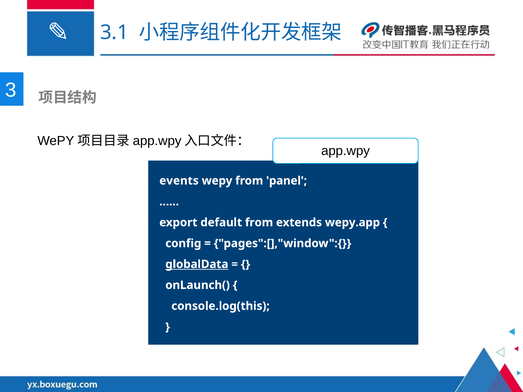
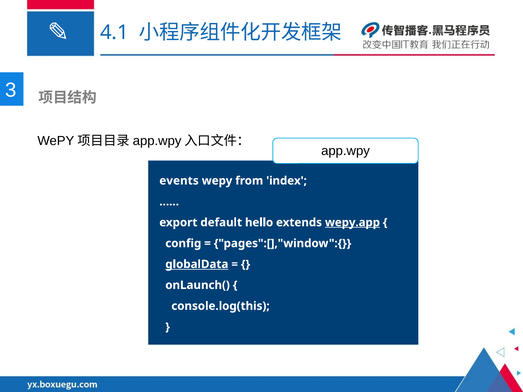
3.1: 3.1 -> 4.1
panel: panel -> index
default from: from -> hello
wepy.app underline: none -> present
